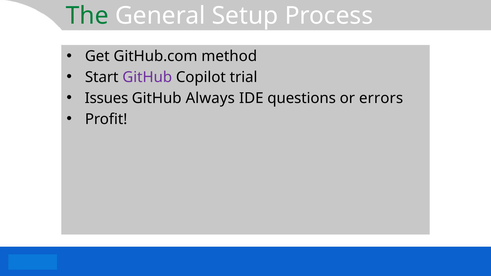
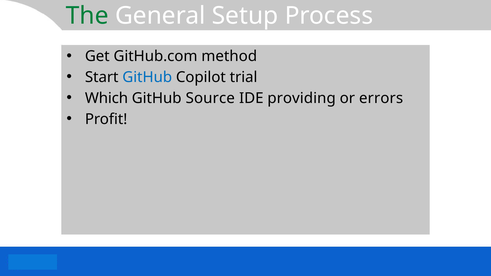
GitHub at (147, 77) colour: purple -> blue
Issues: Issues -> Which
Always: Always -> Source
questions: questions -> providing
